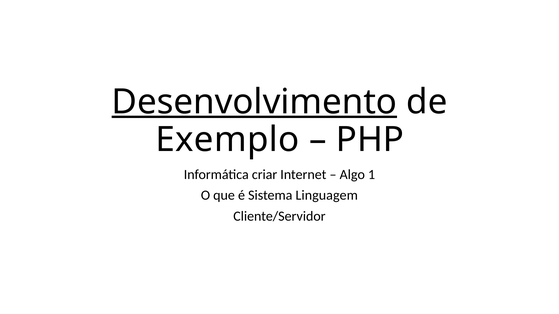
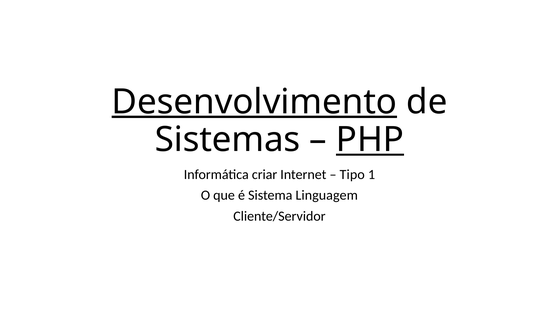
Exemplo: Exemplo -> Sistemas
PHP underline: none -> present
Algo: Algo -> Tipo
